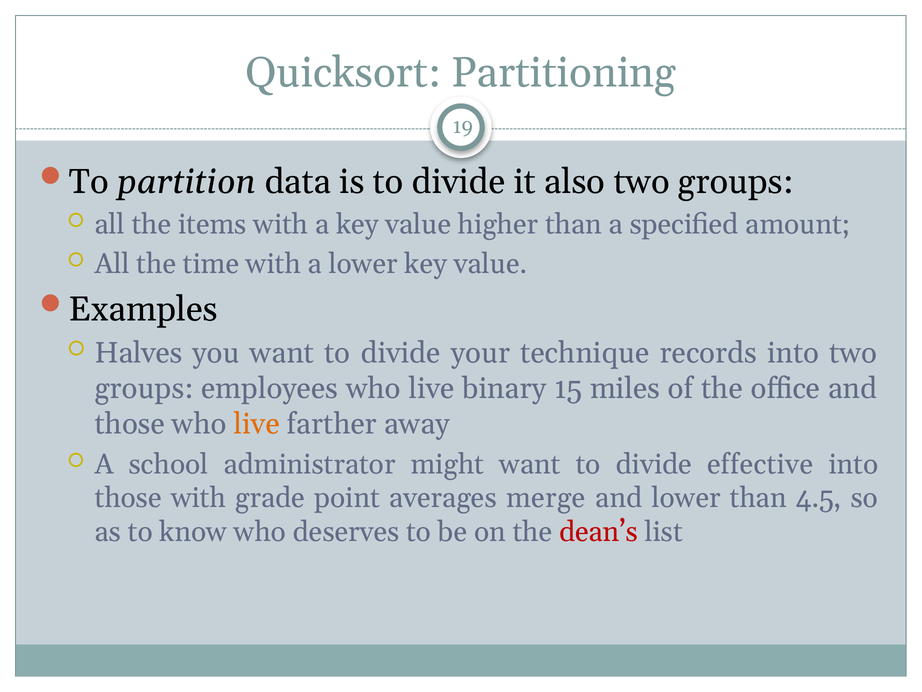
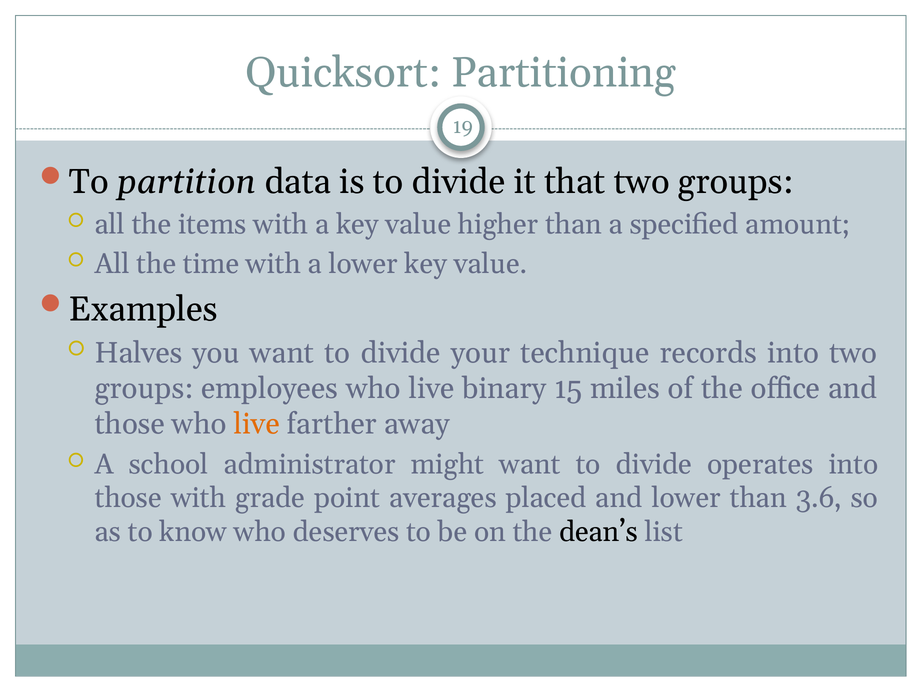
also: also -> that
effective: effective -> operates
merge: merge -> placed
4.5: 4.5 -> 3.6
dean’s colour: red -> black
